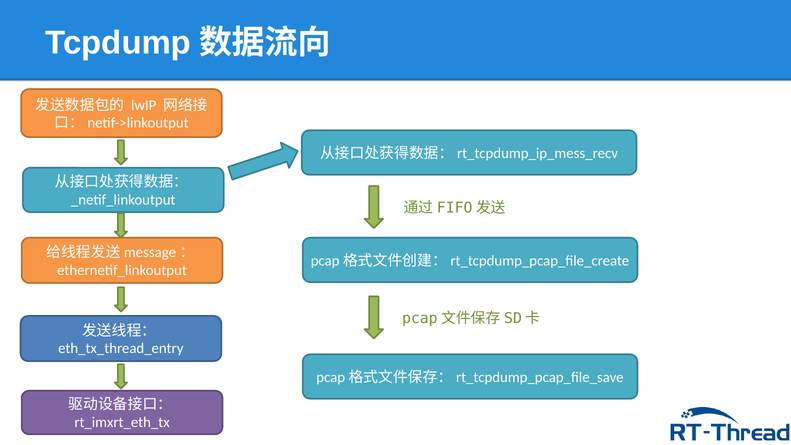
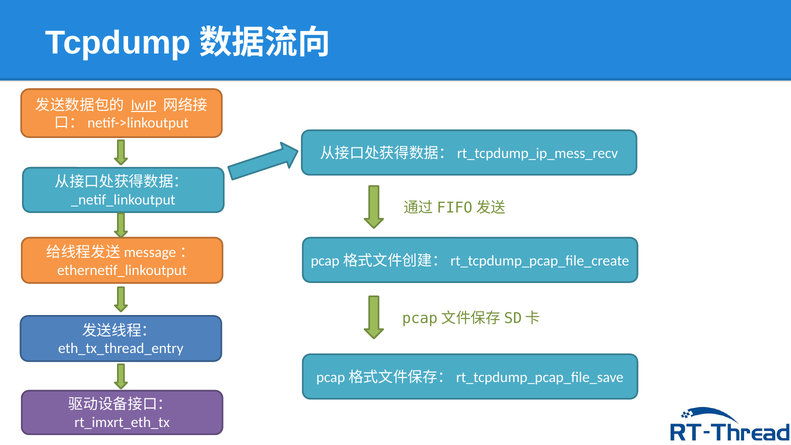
lwIP underline: none -> present
